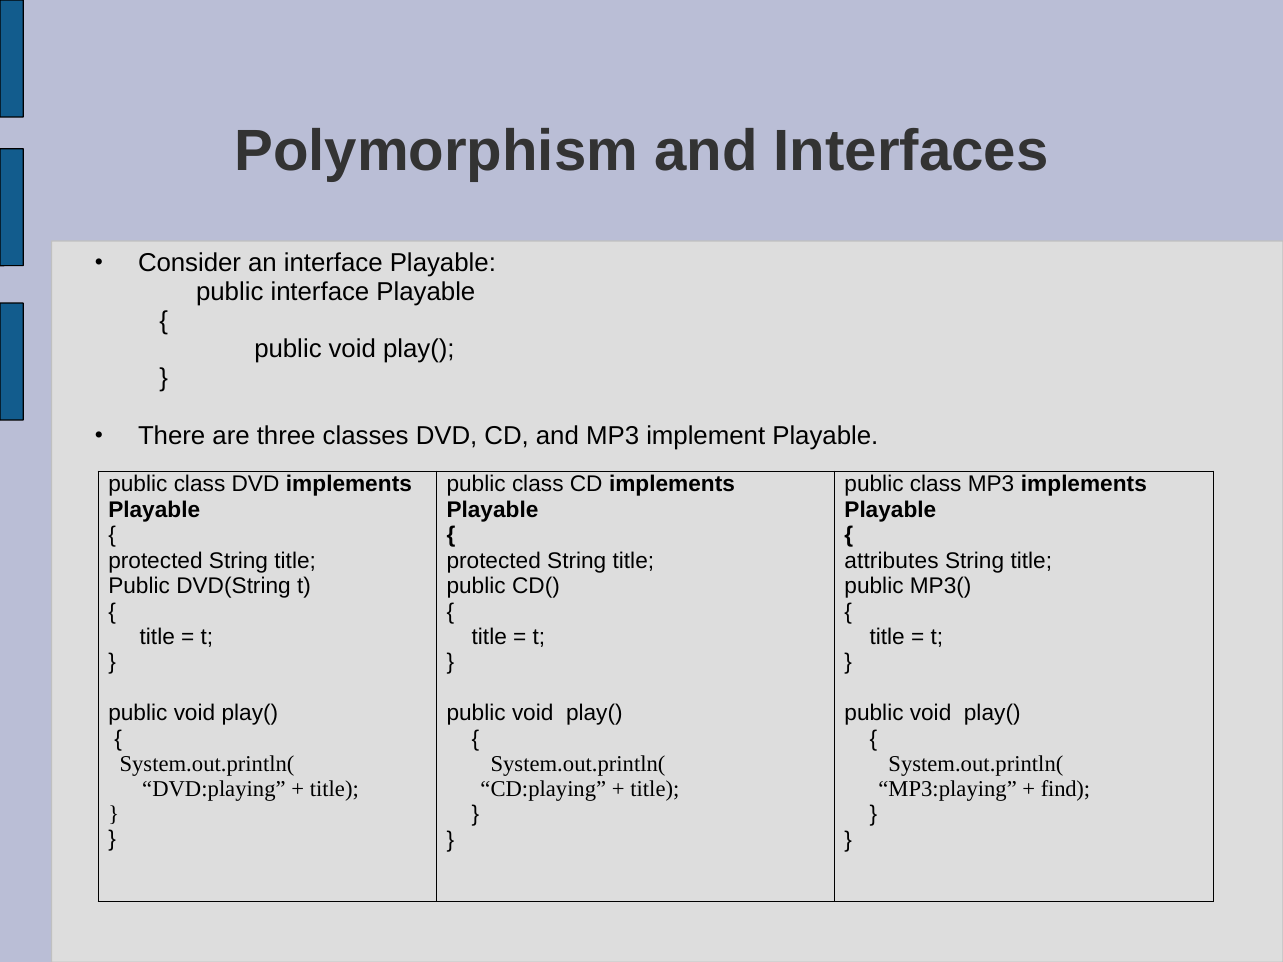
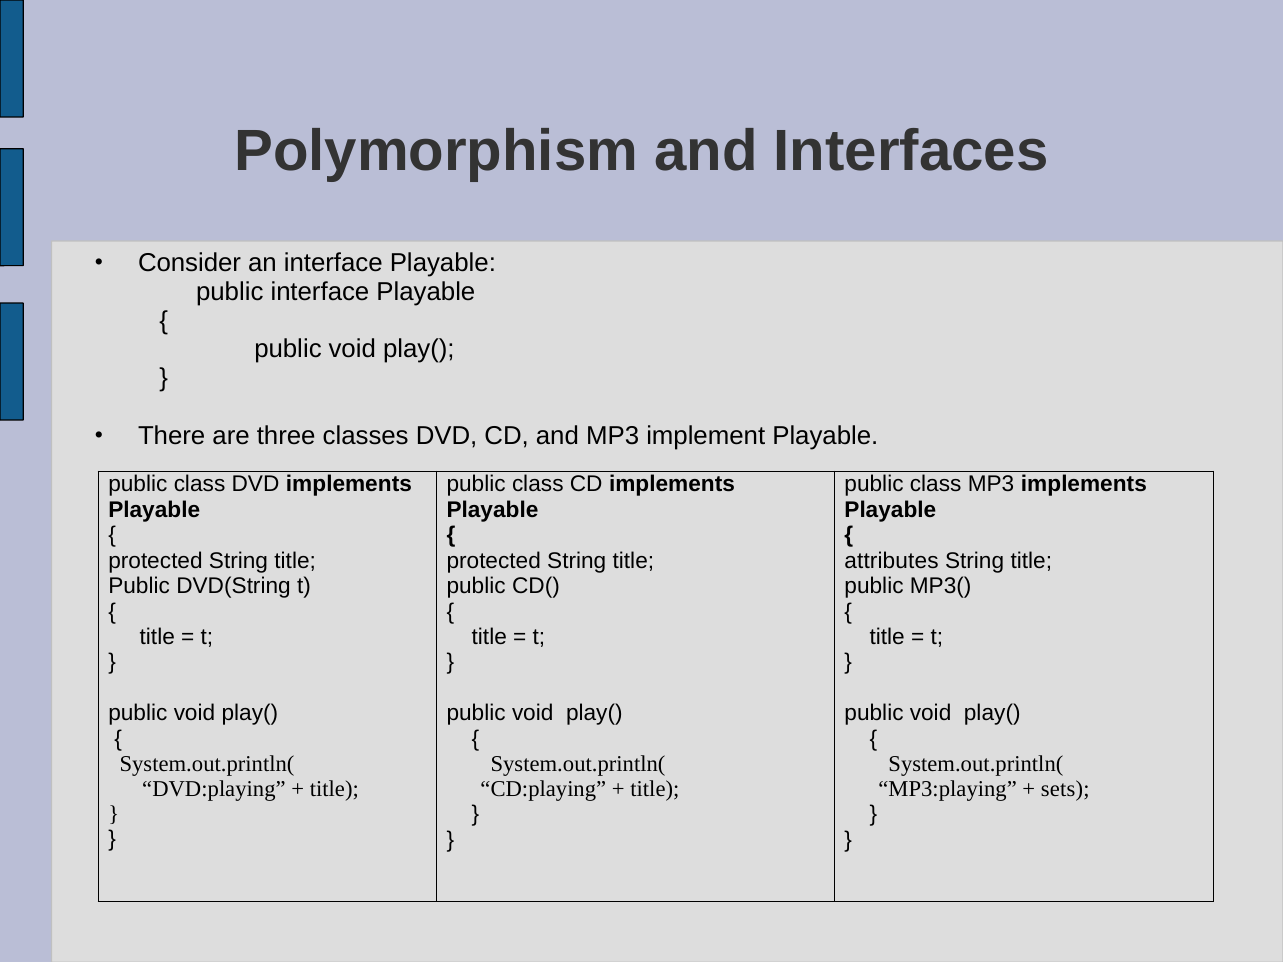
find: find -> sets
